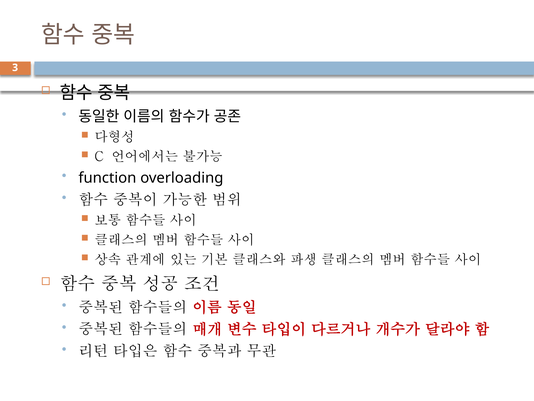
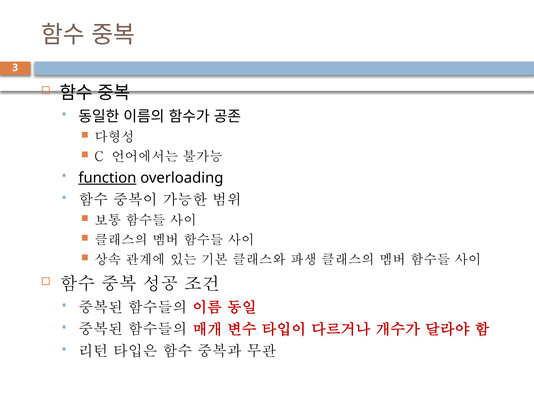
function underline: none -> present
